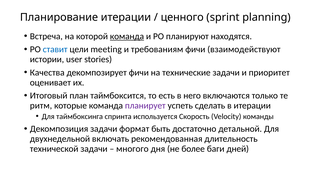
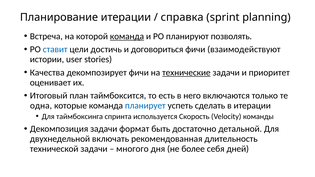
ценного: ценного -> справка
находятся: находятся -> позволять
meeting: meeting -> достичь
требованиям: требованиям -> договориться
технические underline: none -> present
ритм: ритм -> одна
планирует colour: purple -> blue
баги: баги -> себя
